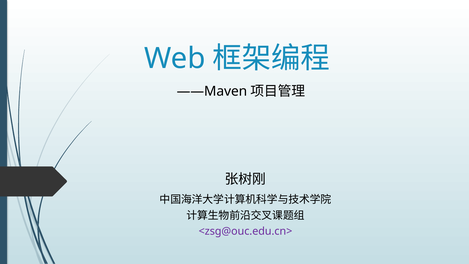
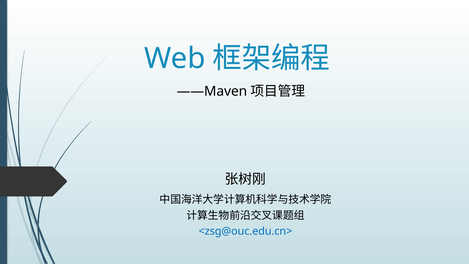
<zsg@ouc.edu.cn> colour: purple -> blue
